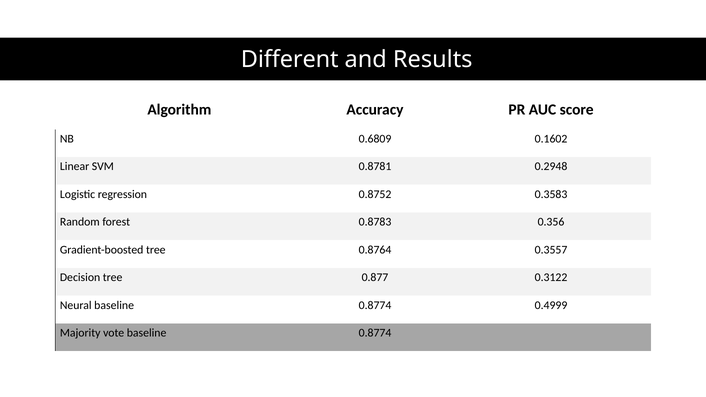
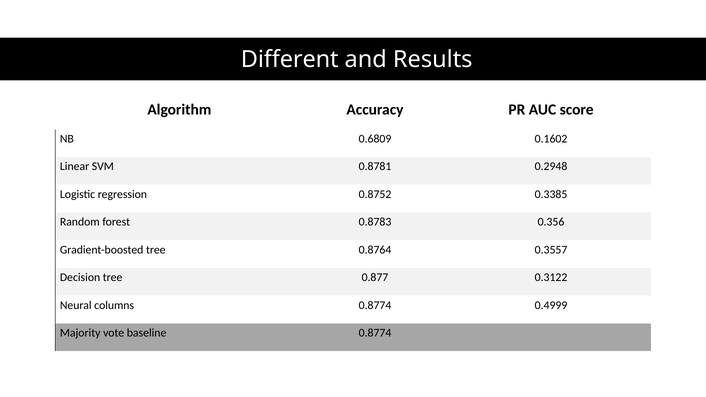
0.3583: 0.3583 -> 0.3385
Neural baseline: baseline -> columns
